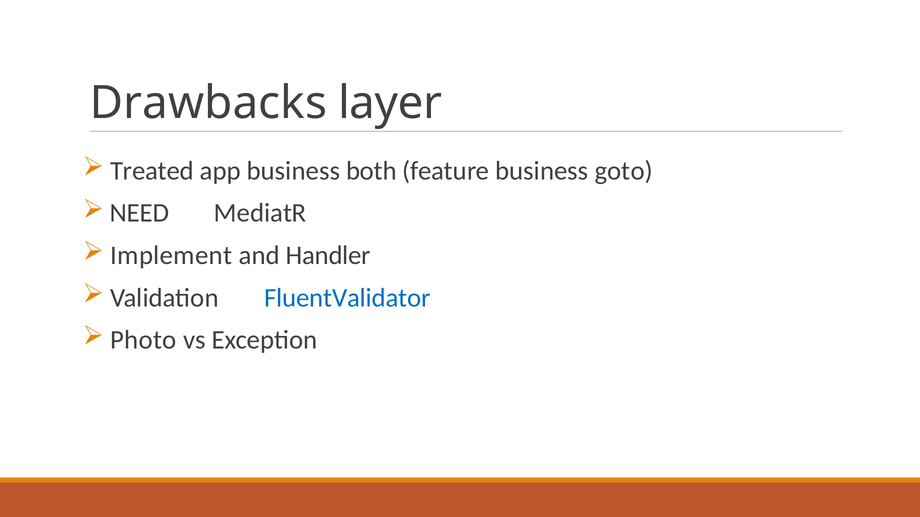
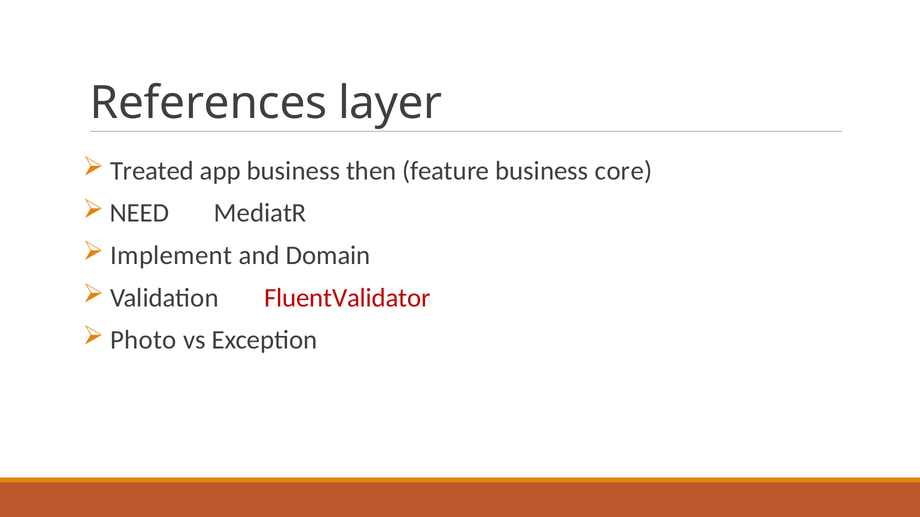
Drawbacks: Drawbacks -> References
both: both -> then
goto: goto -> core
Handler: Handler -> Domain
FluentValidator colour: blue -> red
